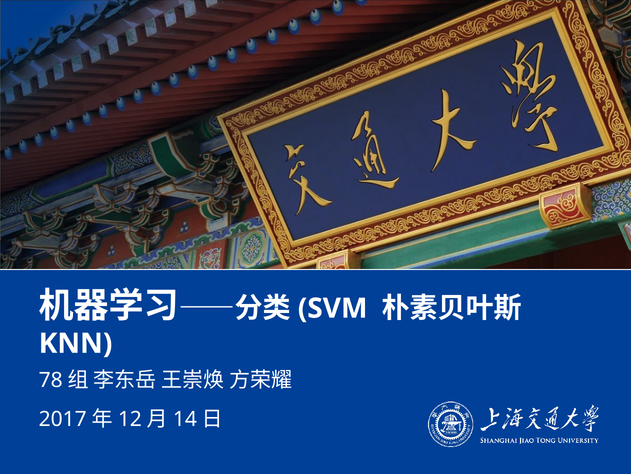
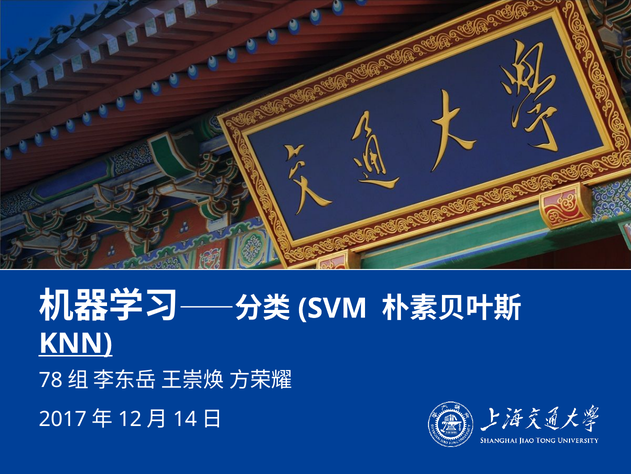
KNN underline: none -> present
